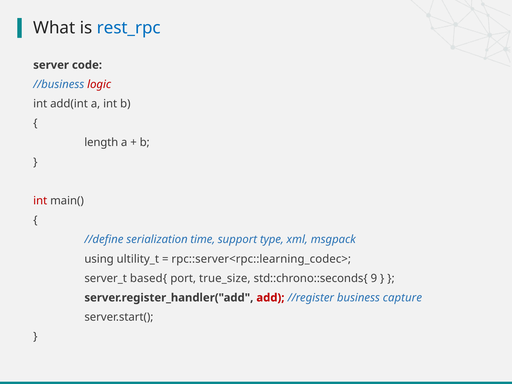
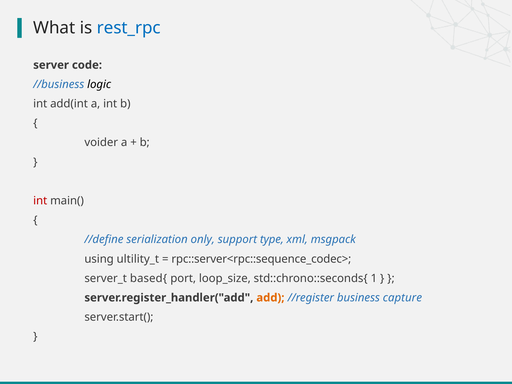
logic colour: red -> black
length: length -> voider
time: time -> only
rpc::server<rpc::learning_codec>: rpc::server<rpc::learning_codec> -> rpc::server<rpc::sequence_codec>
true_size: true_size -> loop_size
9: 9 -> 1
add colour: red -> orange
